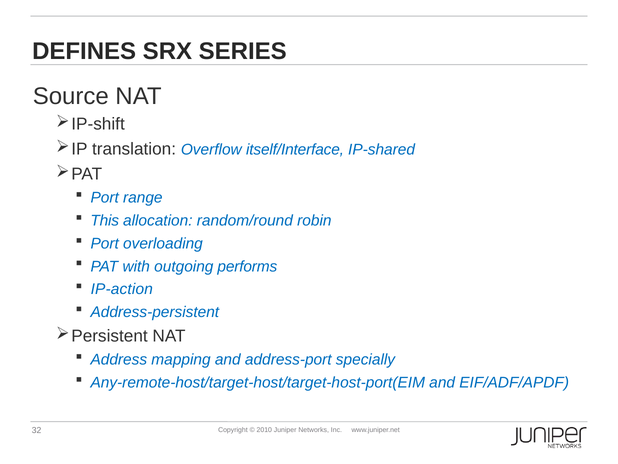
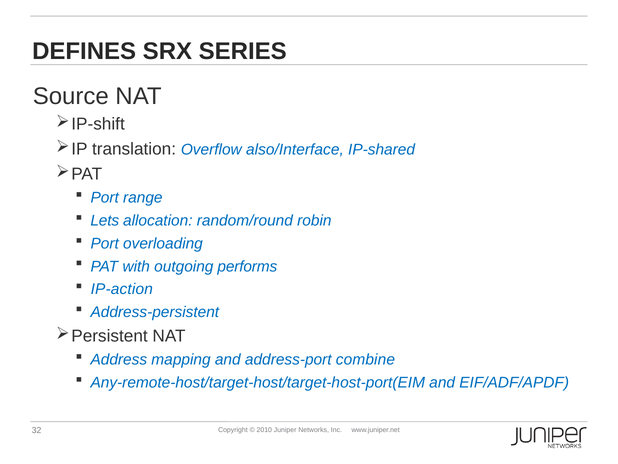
itself/Interface: itself/Interface -> also/Interface
This: This -> Lets
specially: specially -> combine
